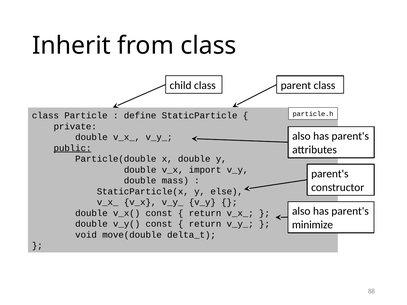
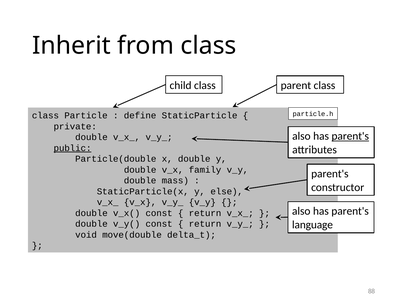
parent's at (350, 136) underline: none -> present
import: import -> family
minimize: minimize -> language
